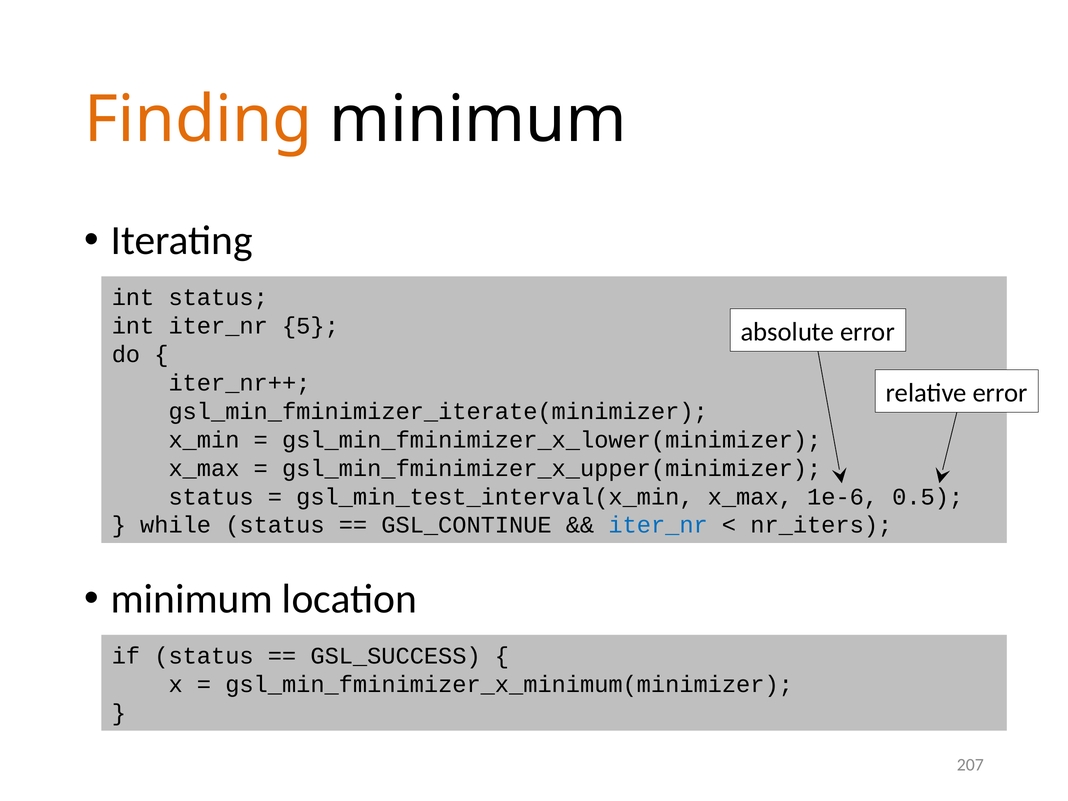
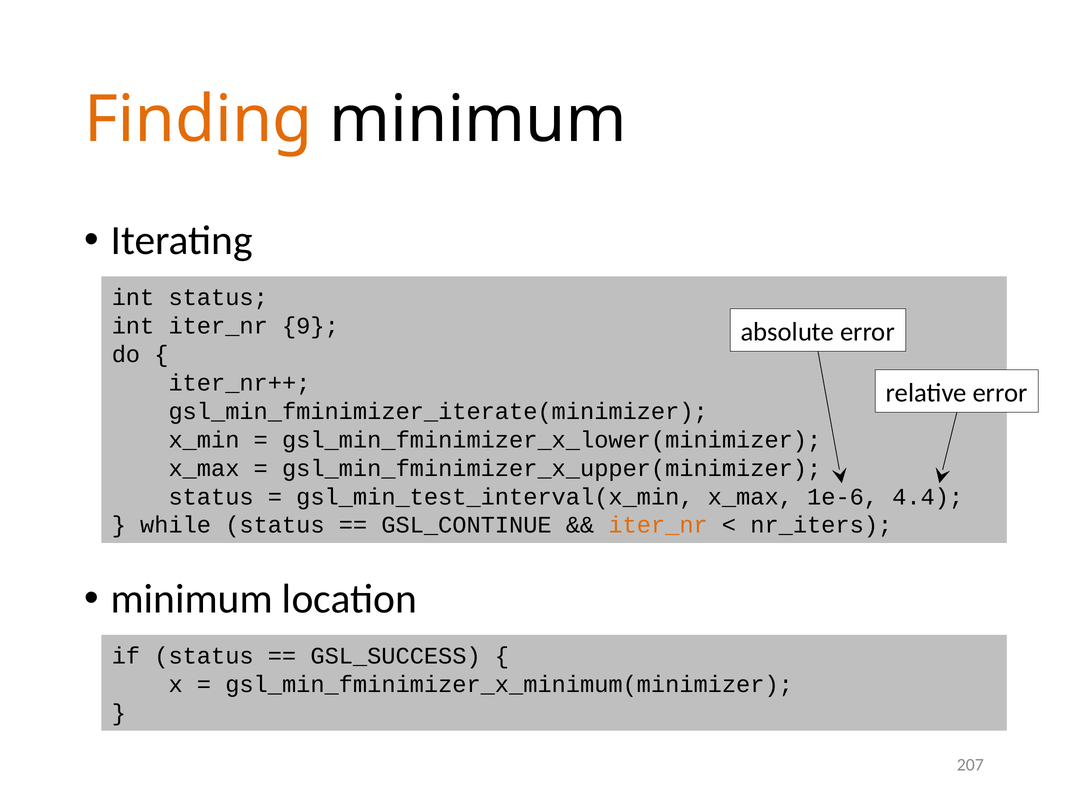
5: 5 -> 9
0.5: 0.5 -> 4.4
iter_nr at (658, 525) colour: blue -> orange
